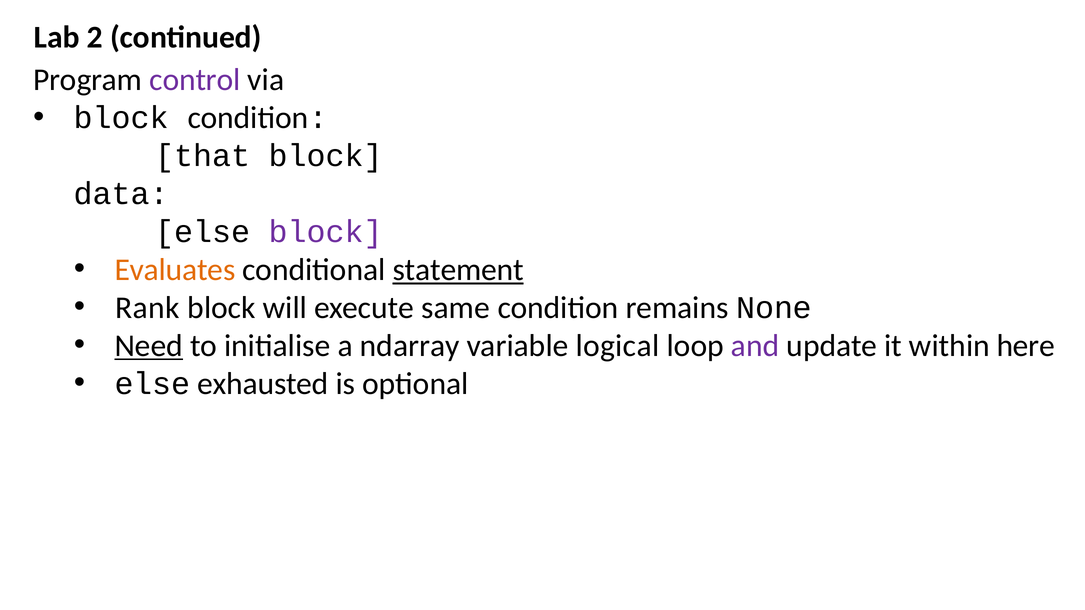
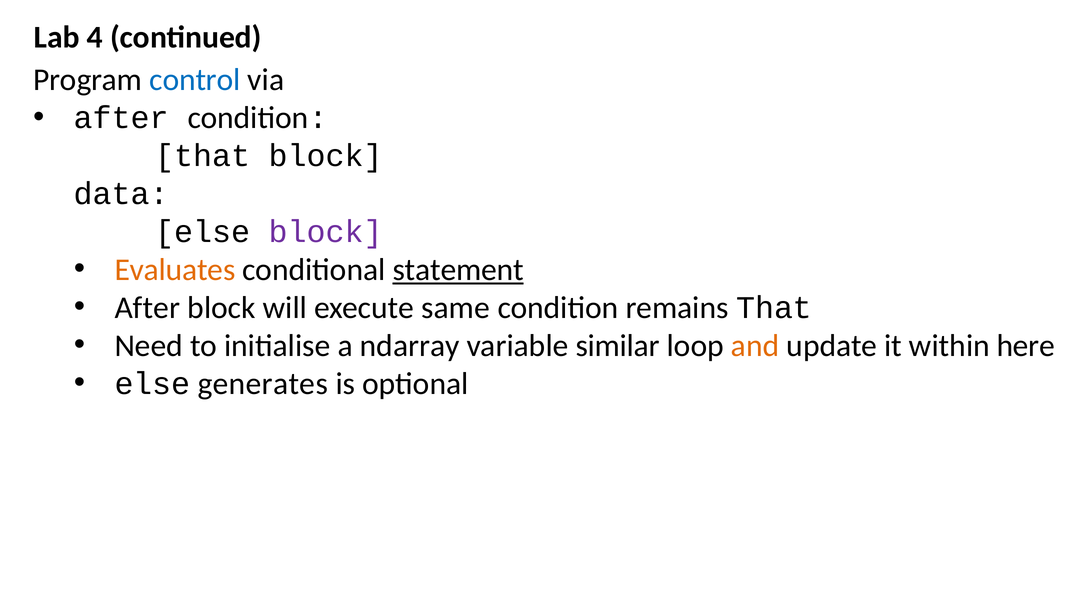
2: 2 -> 4
control colour: purple -> blue
block at (121, 118): block -> after
Rank at (147, 308): Rank -> After
remains None: None -> That
Need underline: present -> none
logical: logical -> similar
and colour: purple -> orange
exhausted: exhausted -> generates
